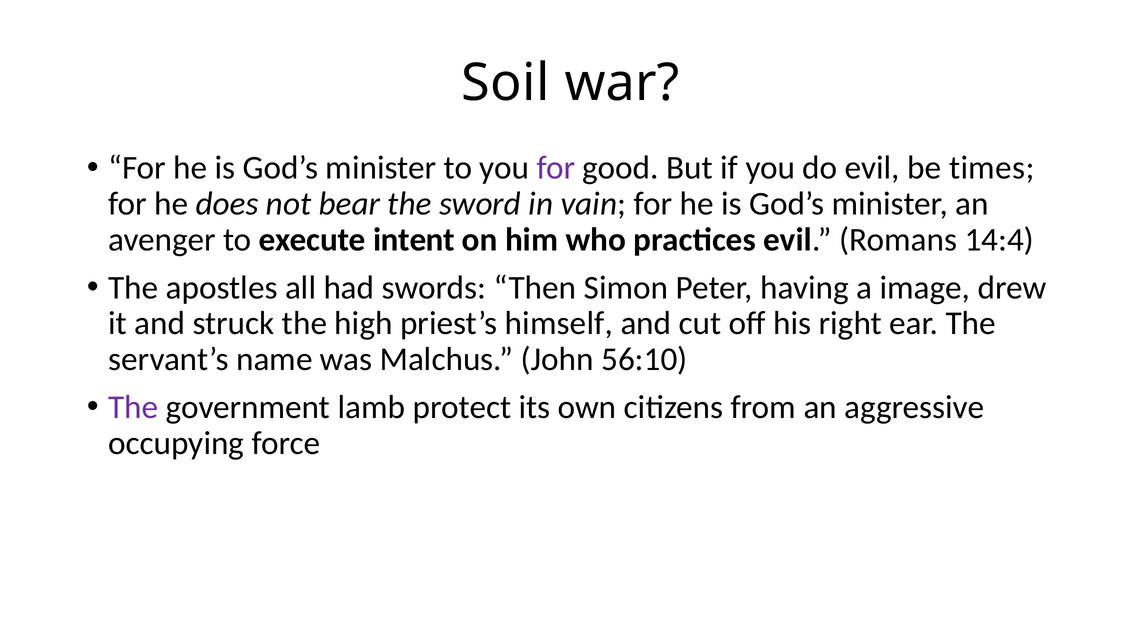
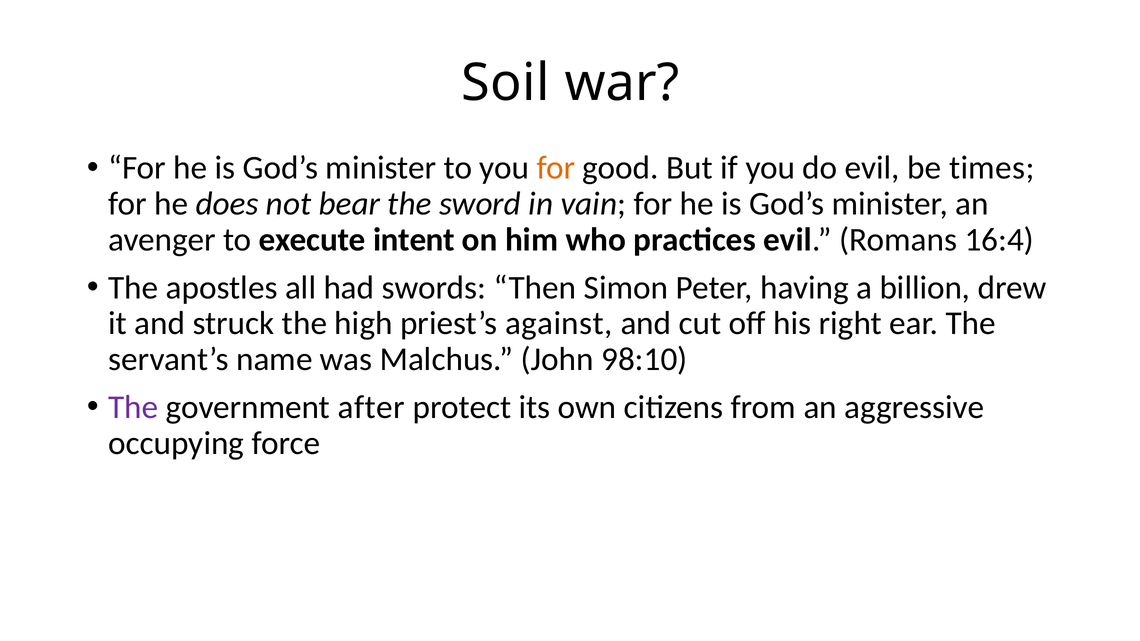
for at (556, 168) colour: purple -> orange
14:4: 14:4 -> 16:4
image: image -> billion
himself: himself -> against
56:10: 56:10 -> 98:10
lamb: lamb -> after
